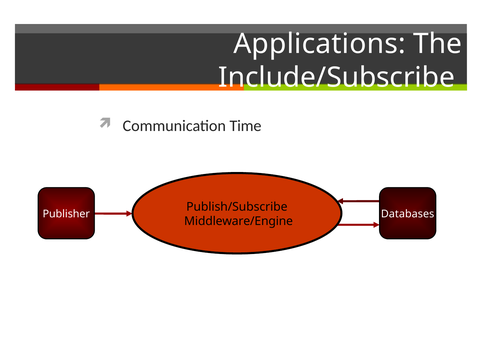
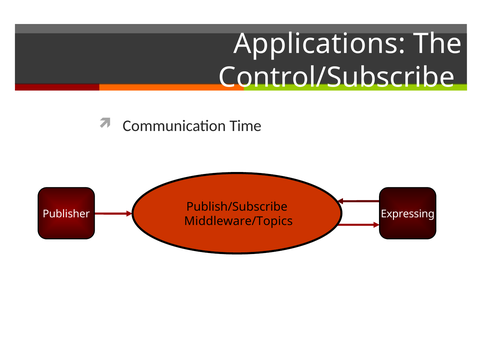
Include/Subscribe: Include/Subscribe -> Control/Subscribe
Databases: Databases -> Expressing
Middleware/Engine: Middleware/Engine -> Middleware/Topics
